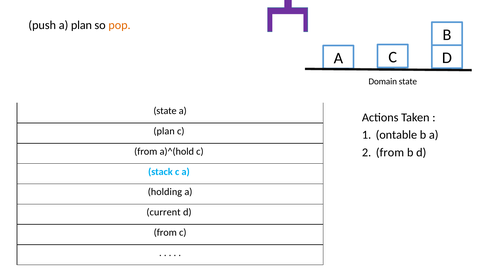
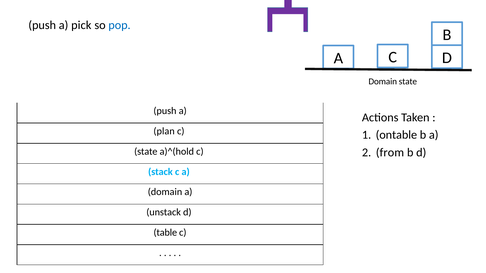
plan at (81, 25): plan -> pick
pop colour: orange -> blue
state at (165, 111): state -> push
from at (146, 152): from -> state
holding at (165, 192): holding -> domain
current: current -> unstack
from at (165, 233): from -> table
